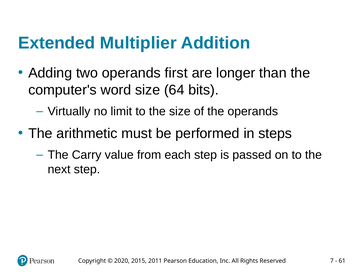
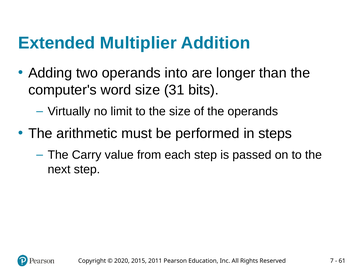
first: first -> into
64: 64 -> 31
